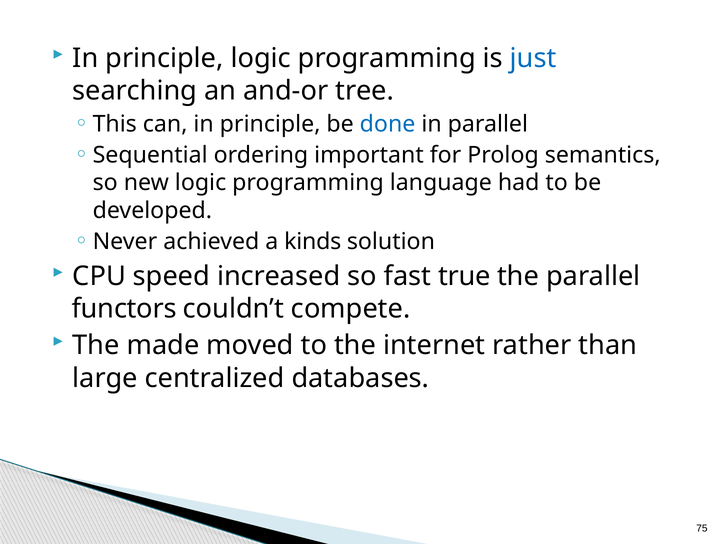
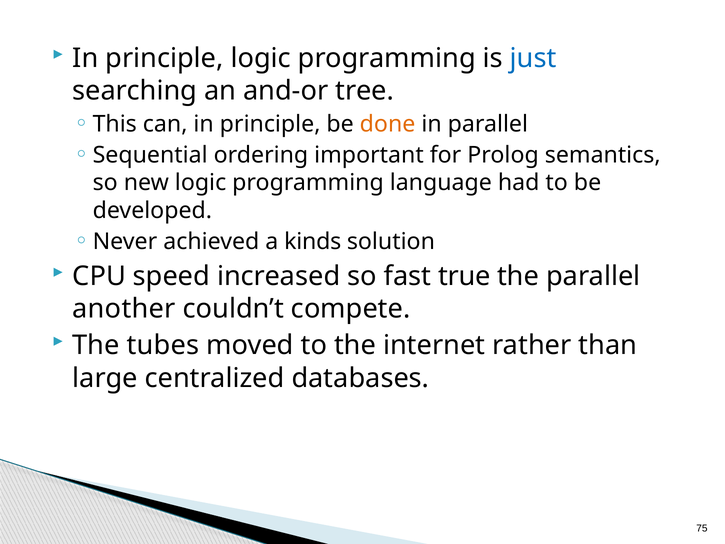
done colour: blue -> orange
functors: functors -> another
made: made -> tubes
